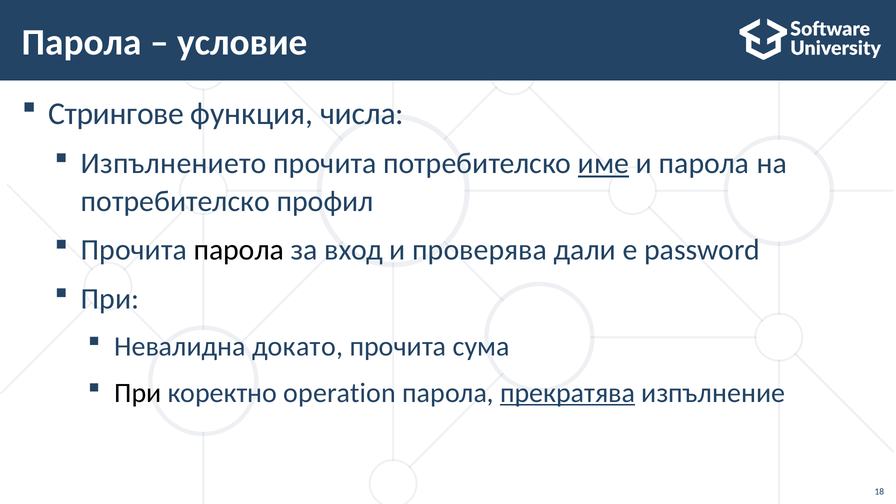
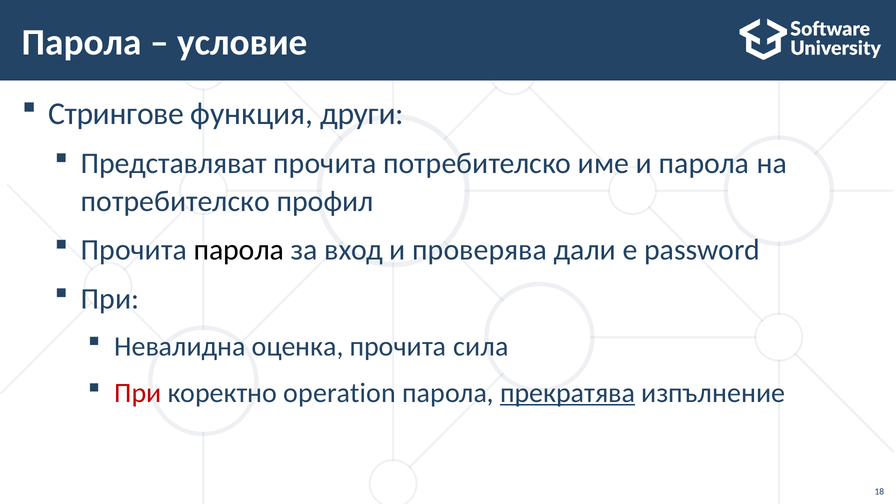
числа: числа -> други
Изпълнението: Изпълнението -> Представляват
име underline: present -> none
докато: докато -> оценка
сума: сума -> сила
При at (138, 393) colour: black -> red
